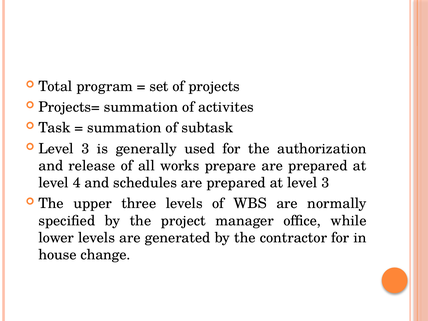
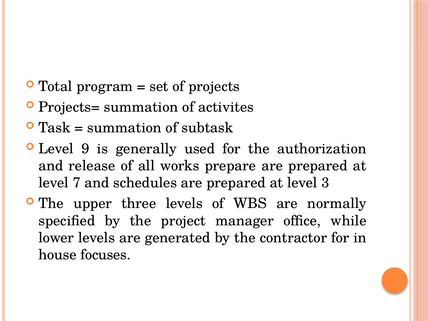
3 at (85, 149): 3 -> 9
4: 4 -> 7
change: change -> focuses
